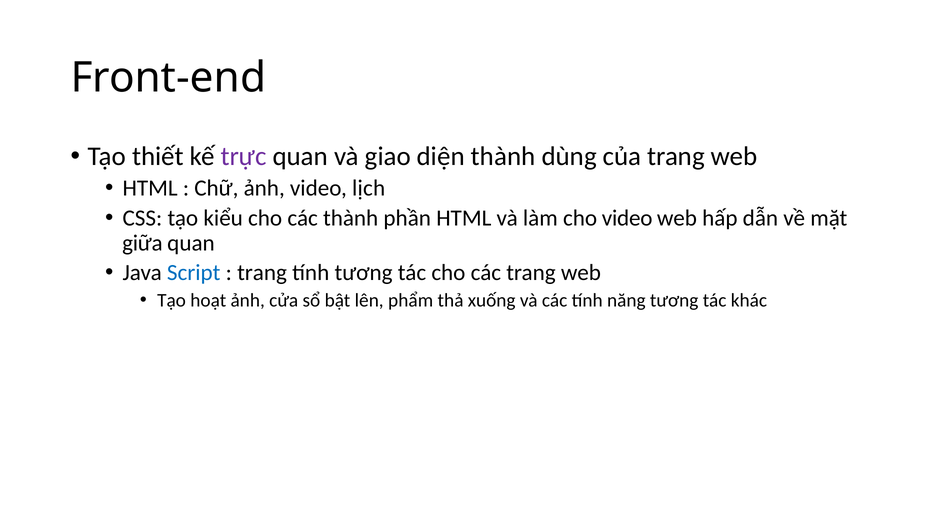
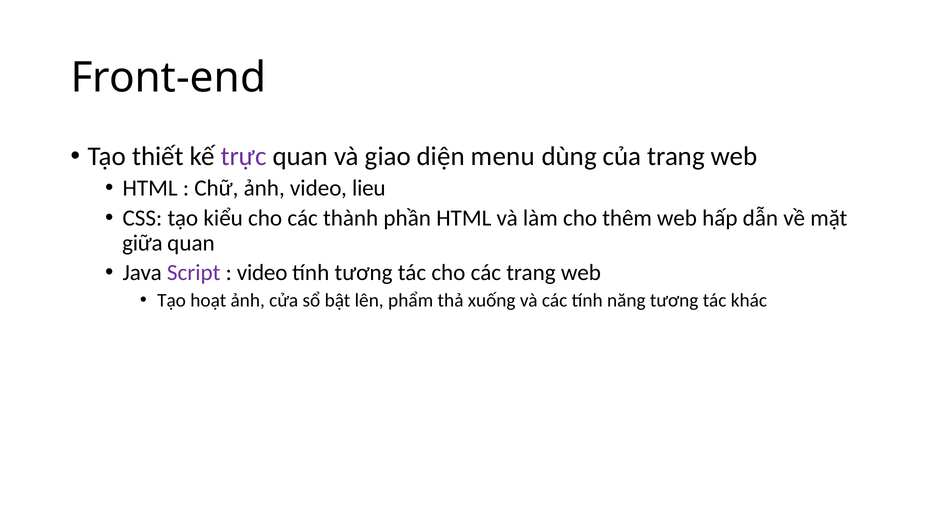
diện thành: thành -> menu
lịch: lịch -> lieu
cho video: video -> thêm
Script colour: blue -> purple
trang at (262, 273): trang -> video
